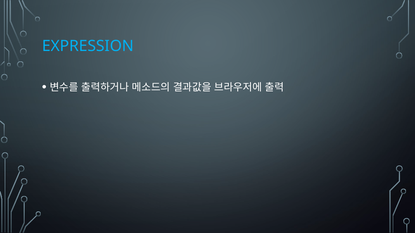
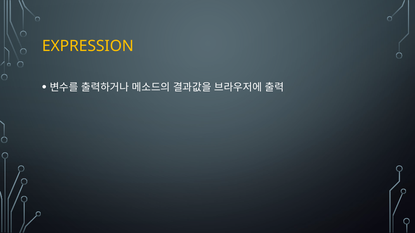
EXPRESSION colour: light blue -> yellow
